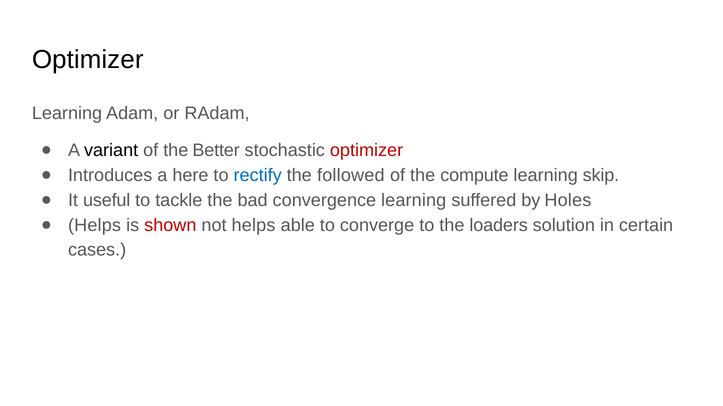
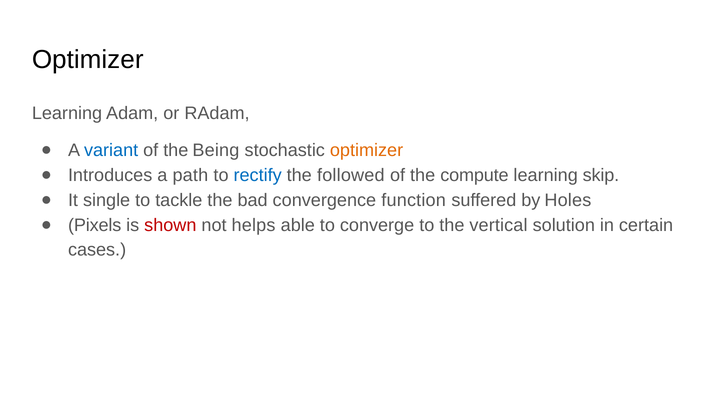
variant colour: black -> blue
Better: Better -> Being
optimizer at (367, 151) colour: red -> orange
here: here -> path
useful: useful -> single
convergence learning: learning -> function
Helps at (95, 225): Helps -> Pixels
loaders: loaders -> vertical
